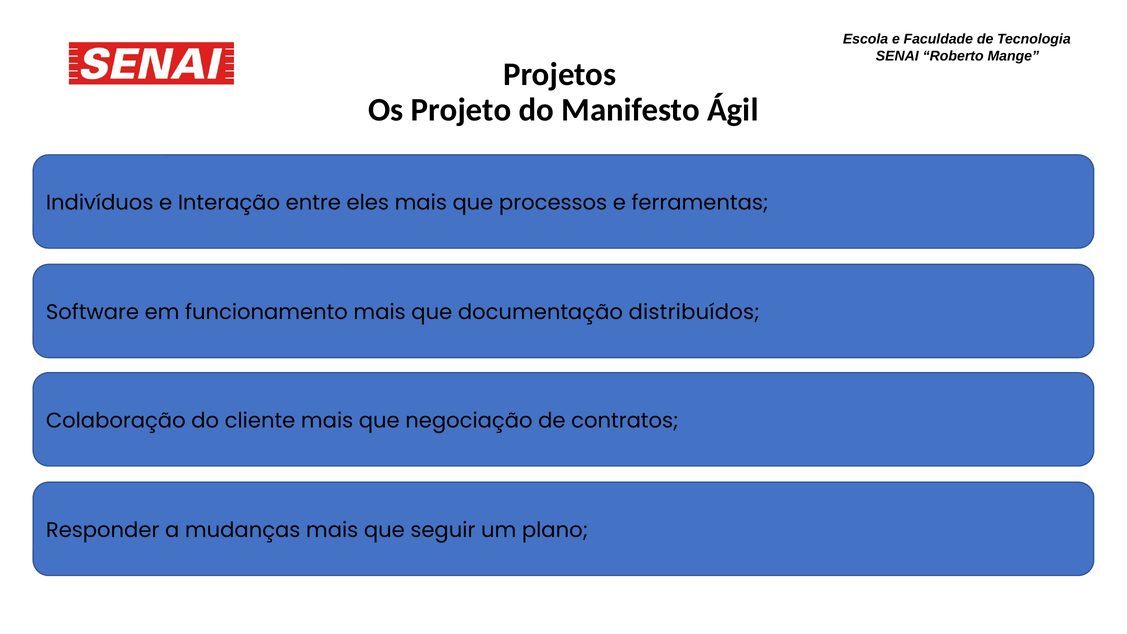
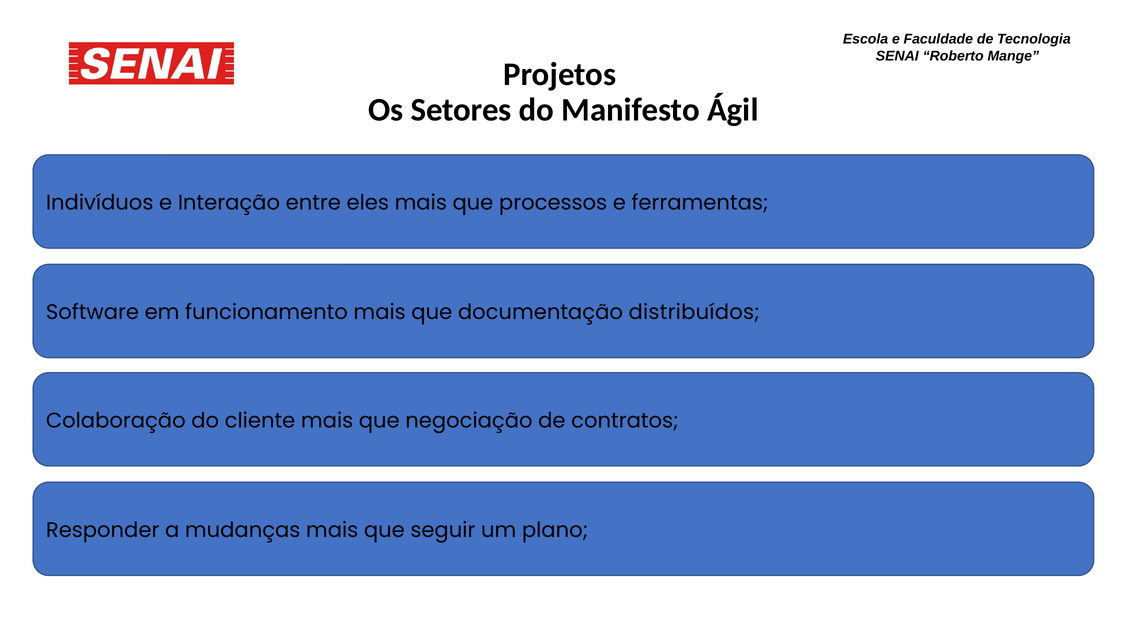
Projeto: Projeto -> Setores
